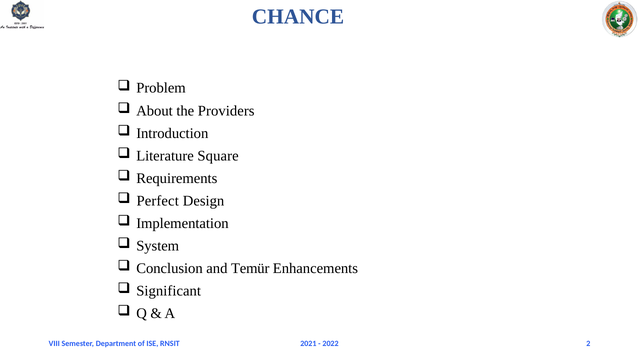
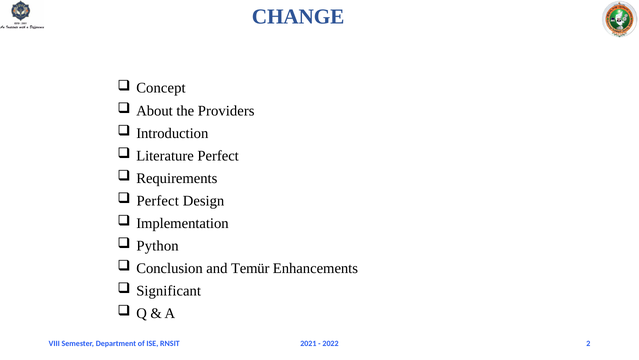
CHANCE: CHANCE -> CHANGE
Problem: Problem -> Concept
Literature Square: Square -> Perfect
System: System -> Python
